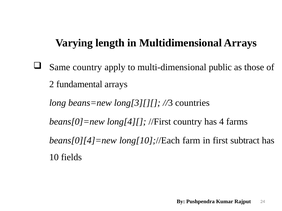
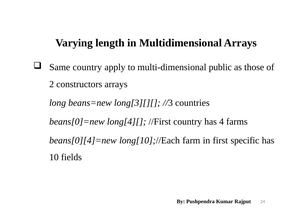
fundamental: fundamental -> constructors
subtract: subtract -> specific
